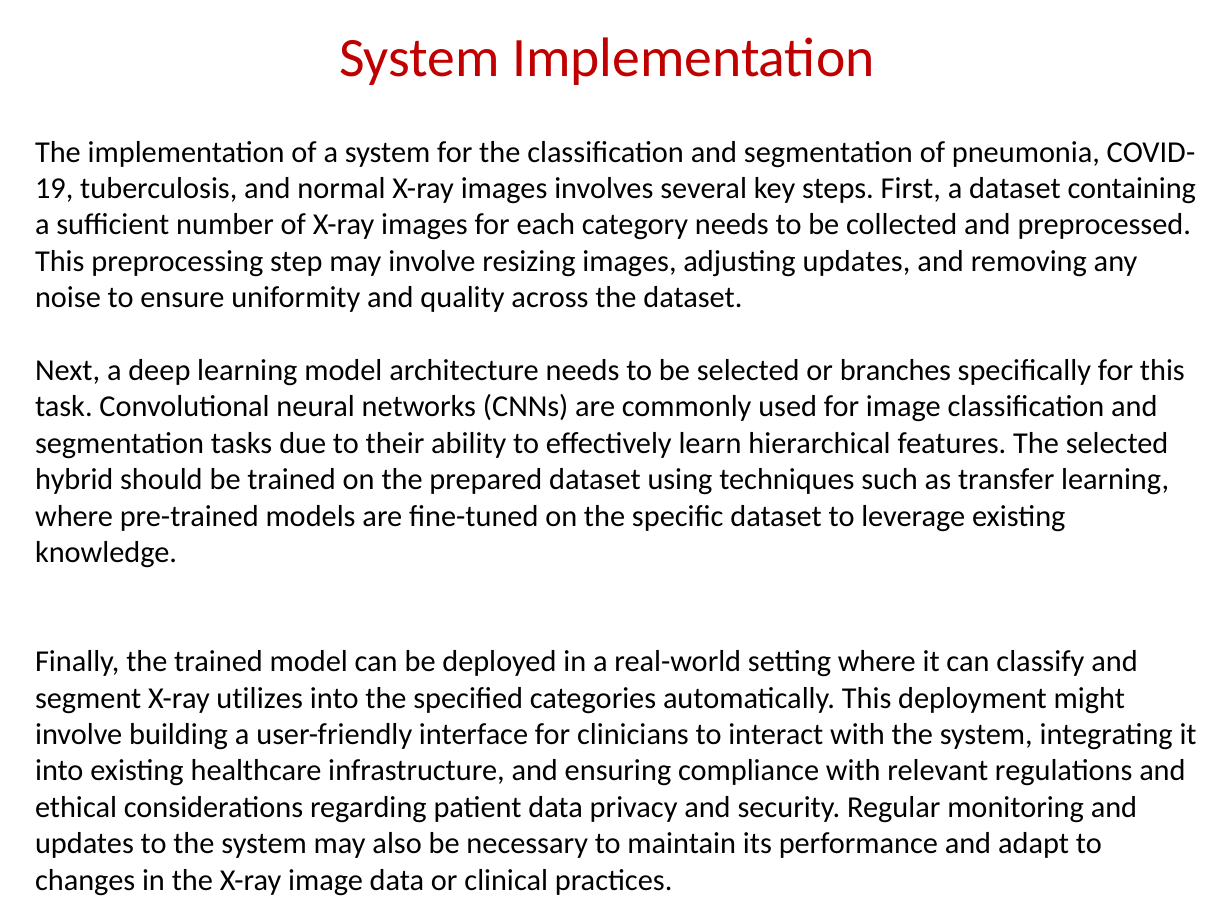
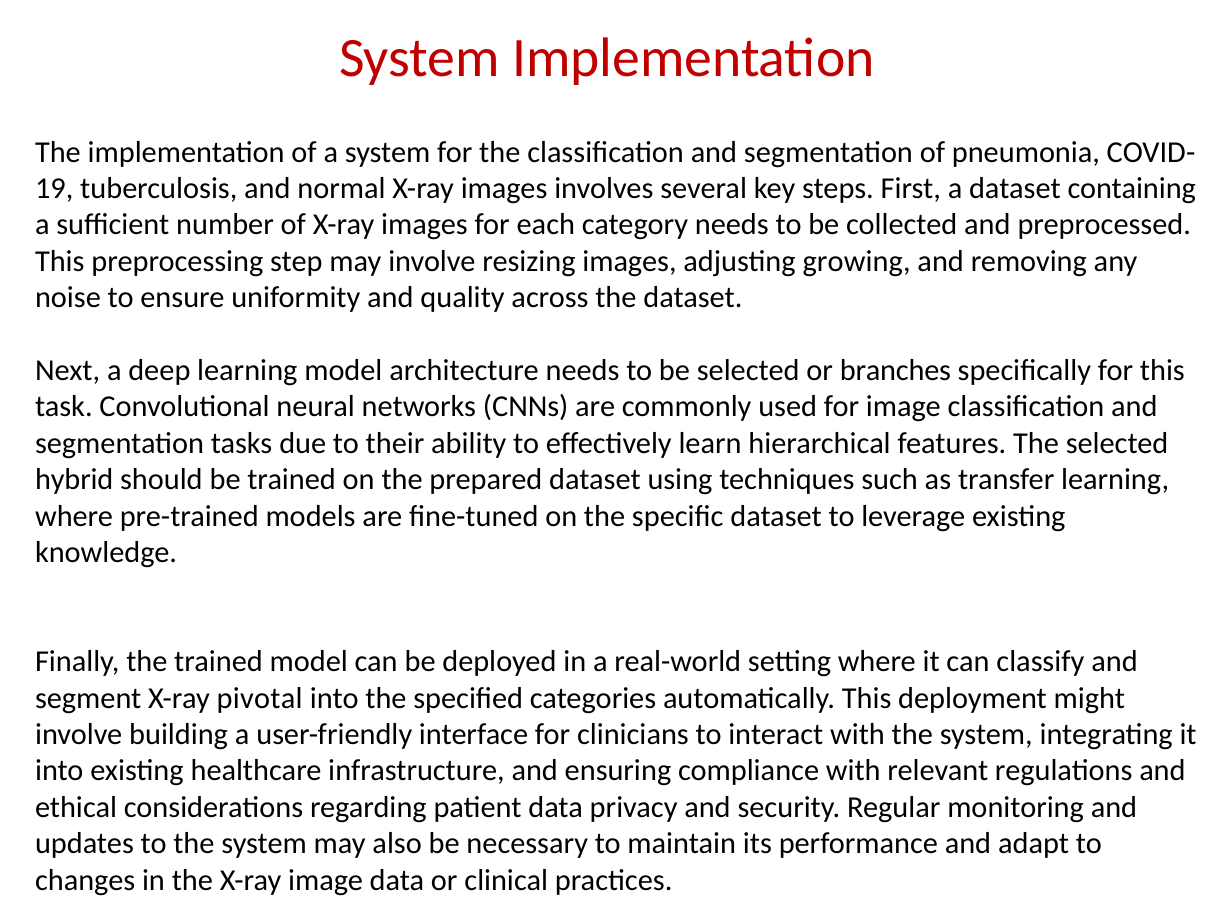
adjusting updates: updates -> growing
utilizes: utilizes -> pivotal
